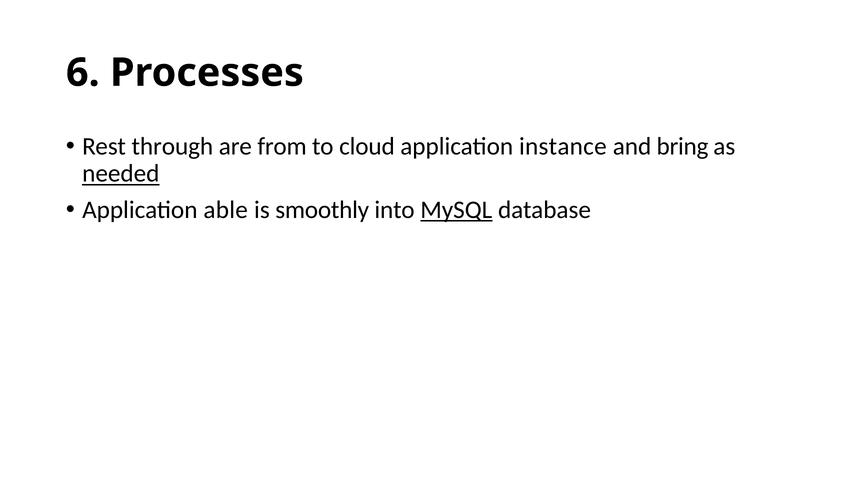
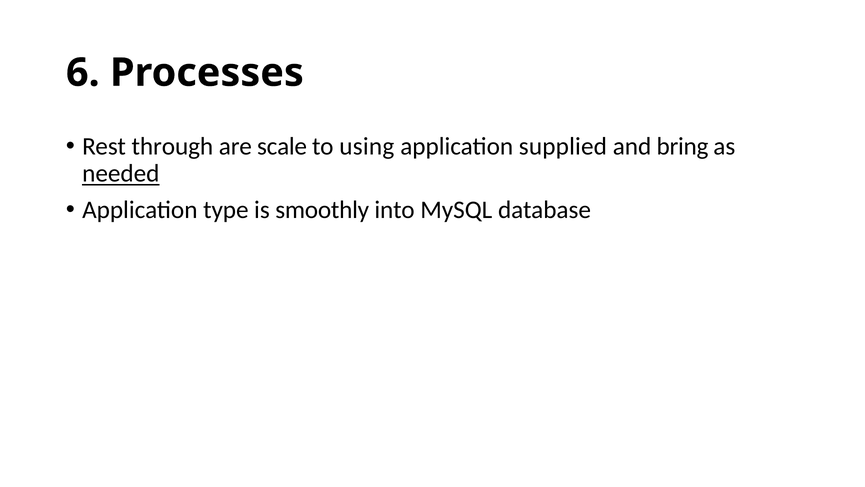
from: from -> scale
cloud: cloud -> using
instance: instance -> supplied
able: able -> type
MySQL underline: present -> none
